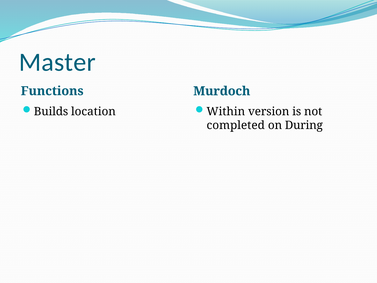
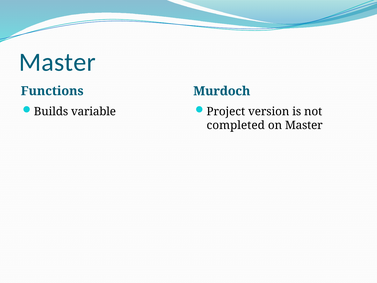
location: location -> variable
Within: Within -> Project
on During: During -> Master
